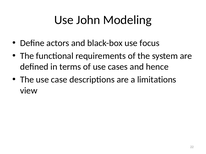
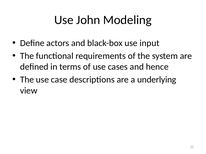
focus: focus -> input
limitations: limitations -> underlying
